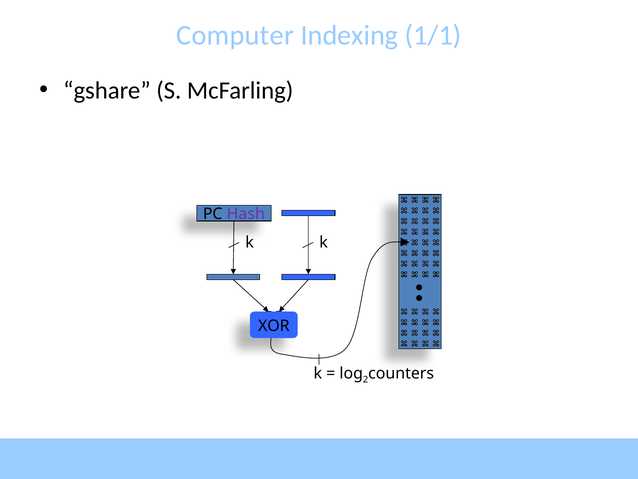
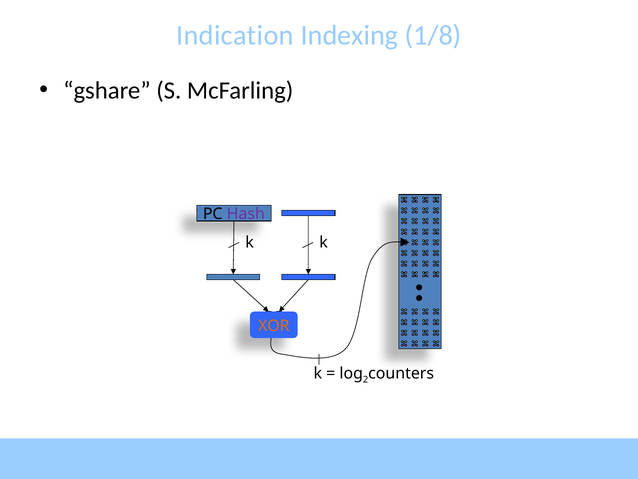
Computer: Computer -> Indication
1/1: 1/1 -> 1/8
XOR colour: black -> orange
